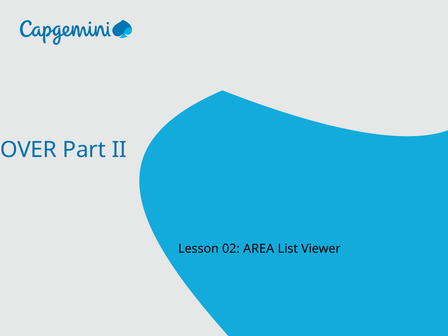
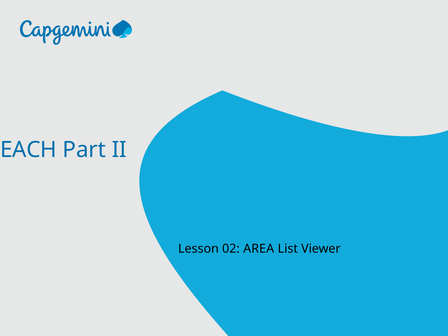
OVER: OVER -> EACH
